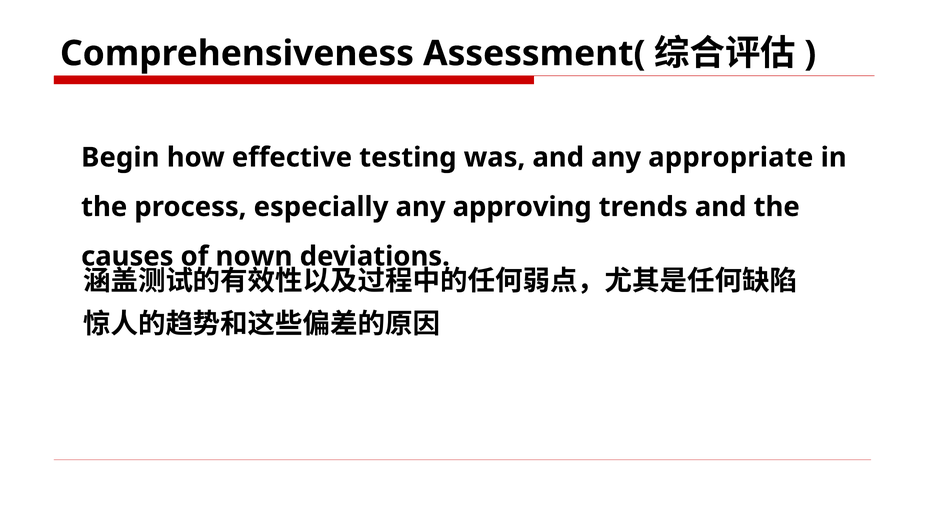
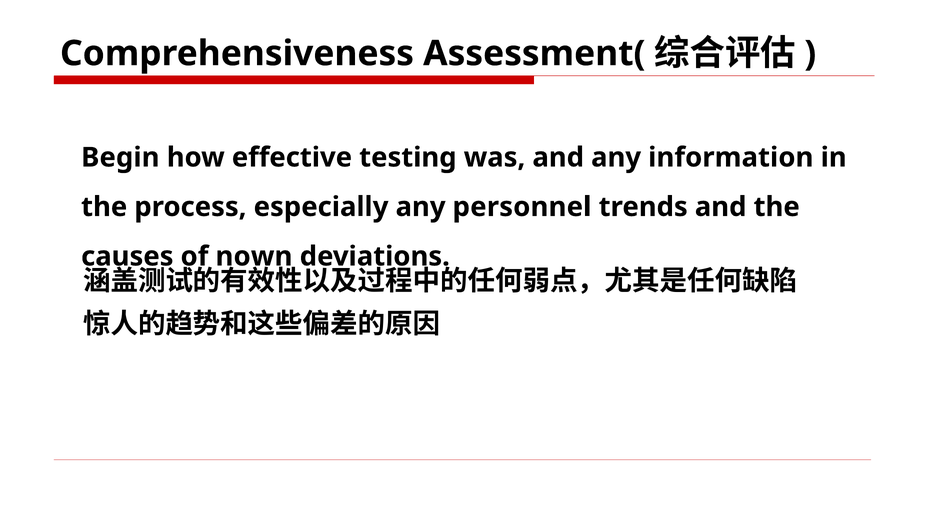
appropriate: appropriate -> information
approving: approving -> personnel
